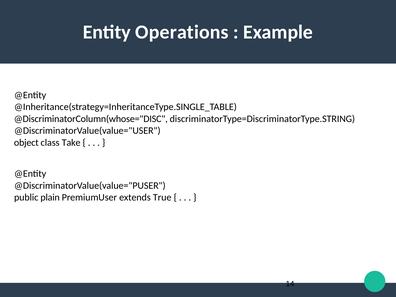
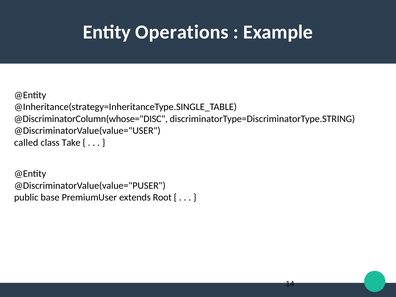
object: object -> called
plain: plain -> base
True: True -> Root
